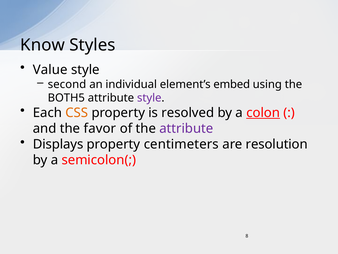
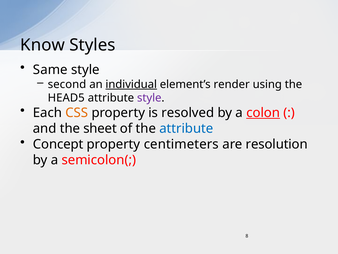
Value: Value -> Same
individual underline: none -> present
embed: embed -> render
BOTH5: BOTH5 -> HEAD5
favor: favor -> sheet
attribute at (186, 128) colour: purple -> blue
Displays: Displays -> Concept
